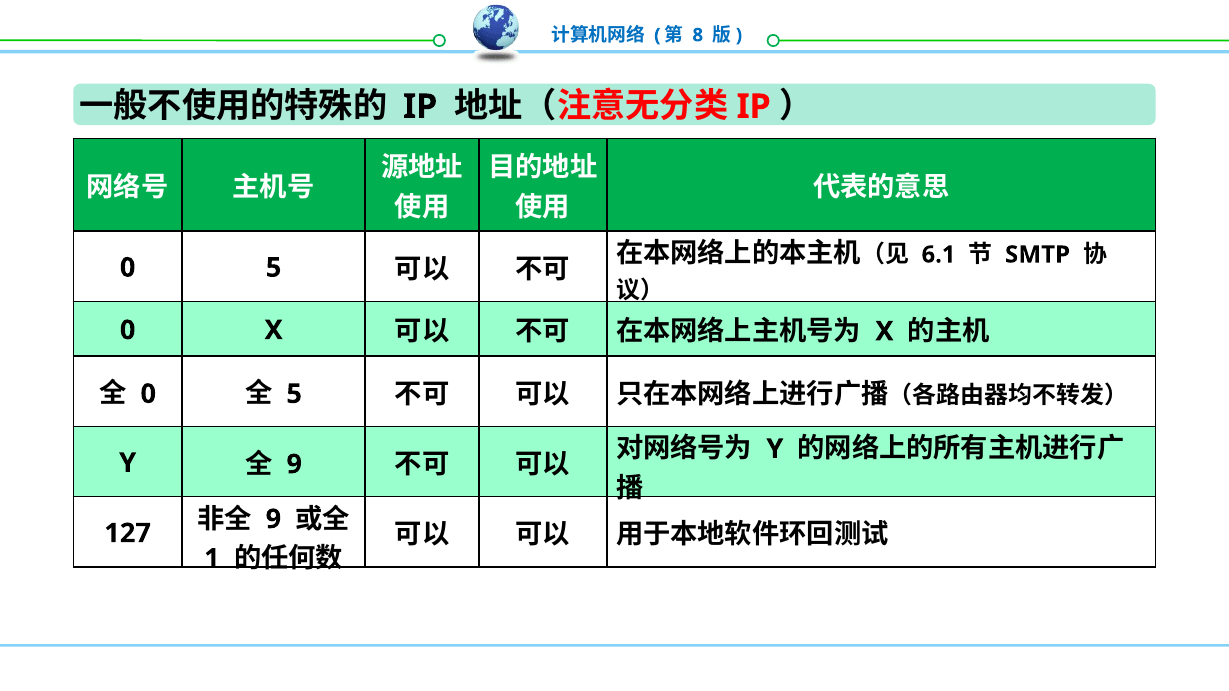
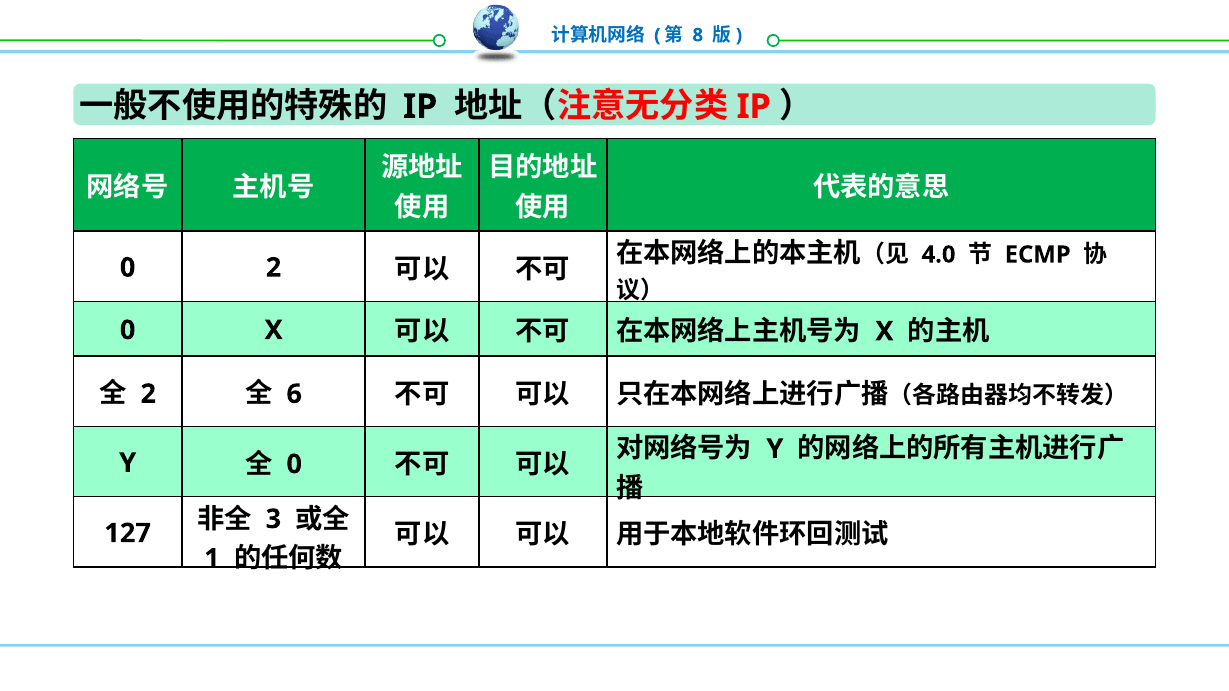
6.1: 6.1 -> 4.0
SMTP: SMTP -> ECMP
0 5: 5 -> 2
0 at (148, 394): 0 -> 2
5 at (294, 394): 5 -> 6
9 at (294, 464): 9 -> 0
9 at (273, 519): 9 -> 3
